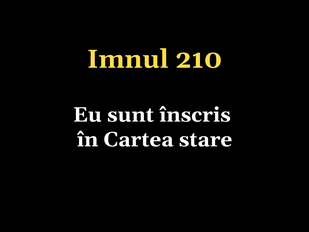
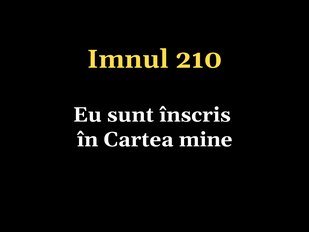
stare: stare -> mine
